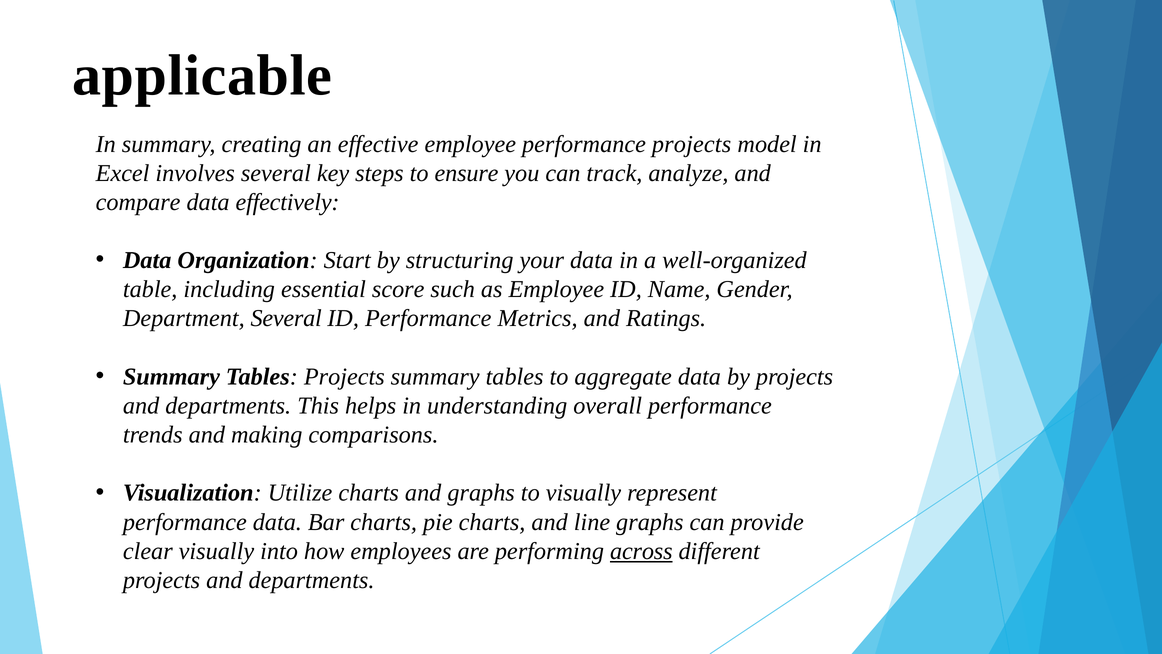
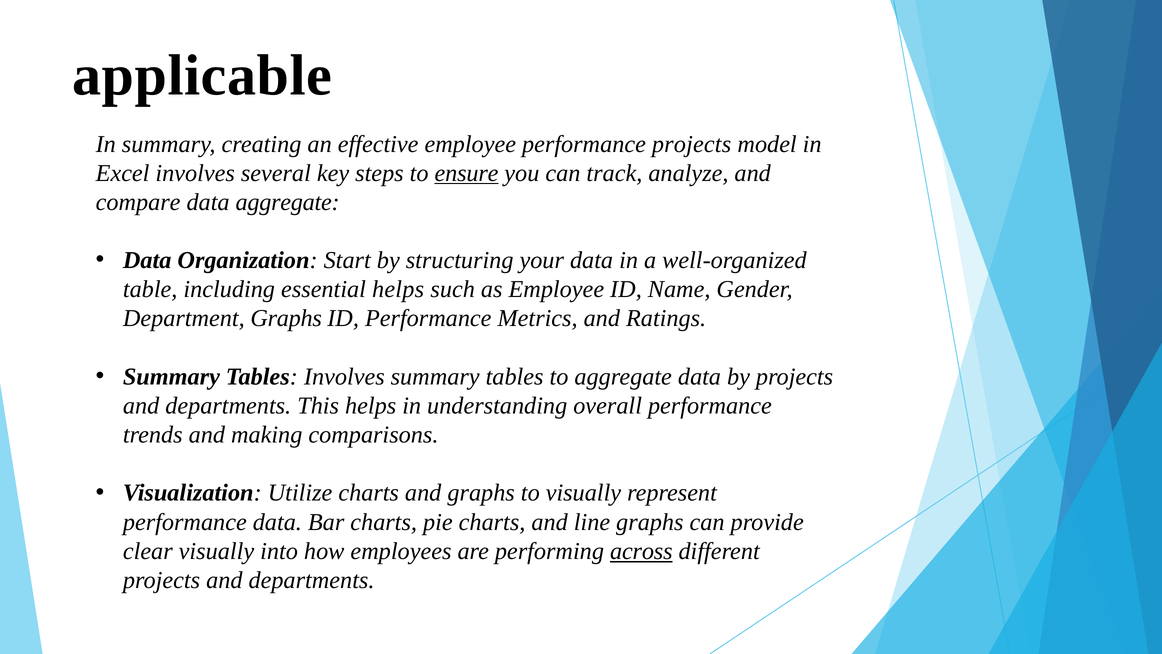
ensure underline: none -> present
data effectively: effectively -> aggregate
essential score: score -> helps
Department Several: Several -> Graphs
Tables Projects: Projects -> Involves
